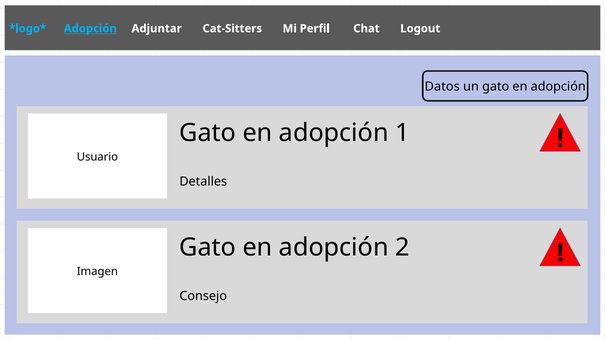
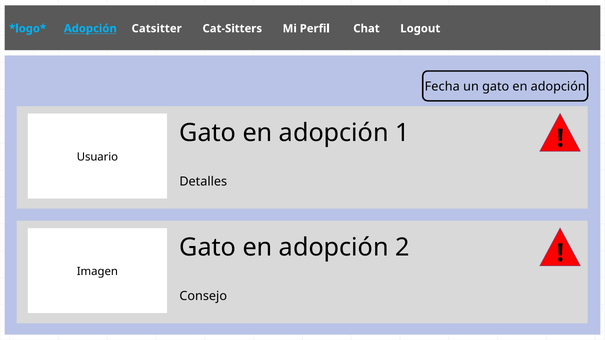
Adjuntar: Adjuntar -> Catsitter
Datos: Datos -> Fecha
